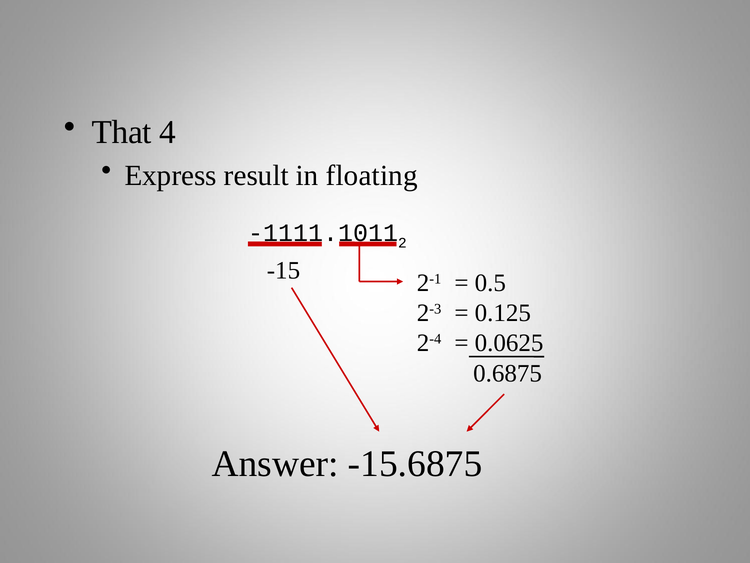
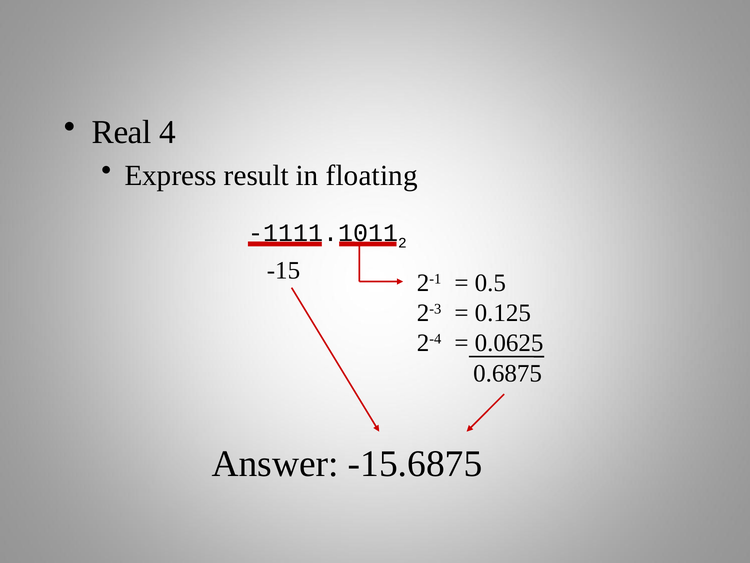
That: That -> Real
